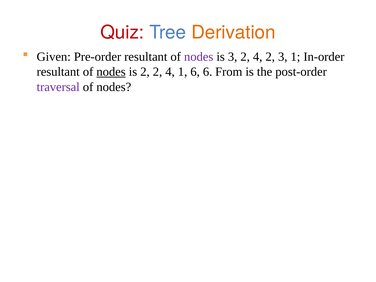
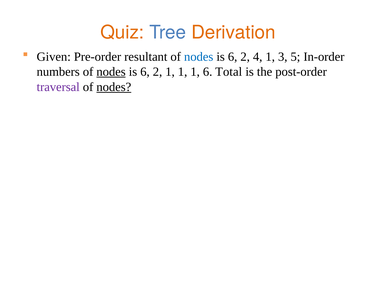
Quiz colour: red -> orange
nodes at (199, 57) colour: purple -> blue
3 at (233, 57): 3 -> 6
4 2: 2 -> 1
3 1: 1 -> 5
resultant at (58, 72): resultant -> numbers
2 at (145, 72): 2 -> 6
4 at (170, 72): 4 -> 1
6 at (195, 72): 6 -> 1
From: From -> Total
nodes at (114, 87) underline: none -> present
